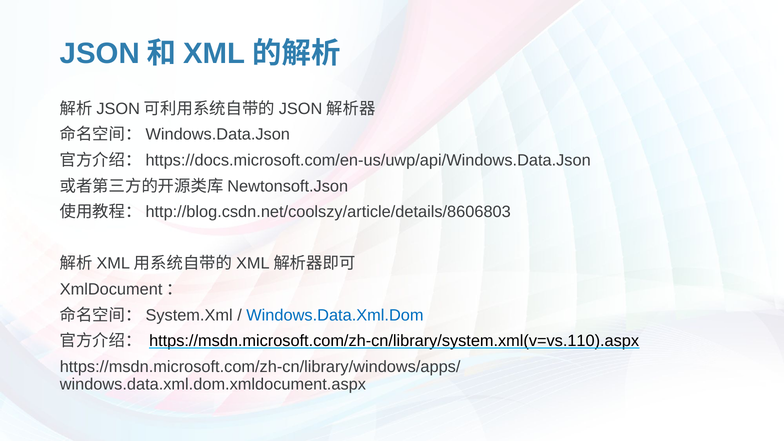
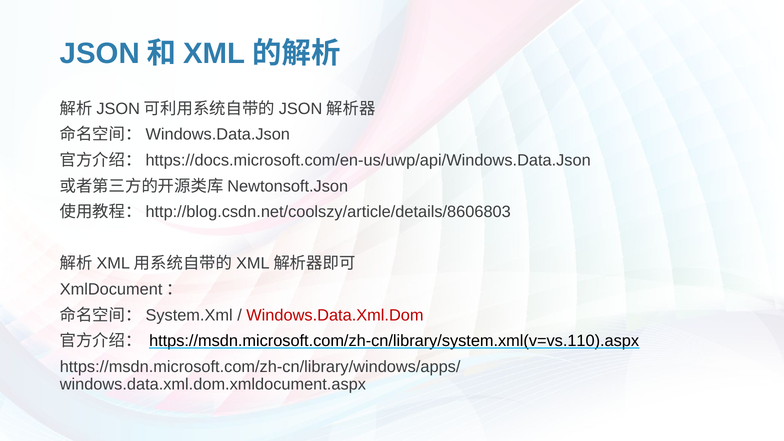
Windows.Data.Xml.Dom colour: blue -> red
